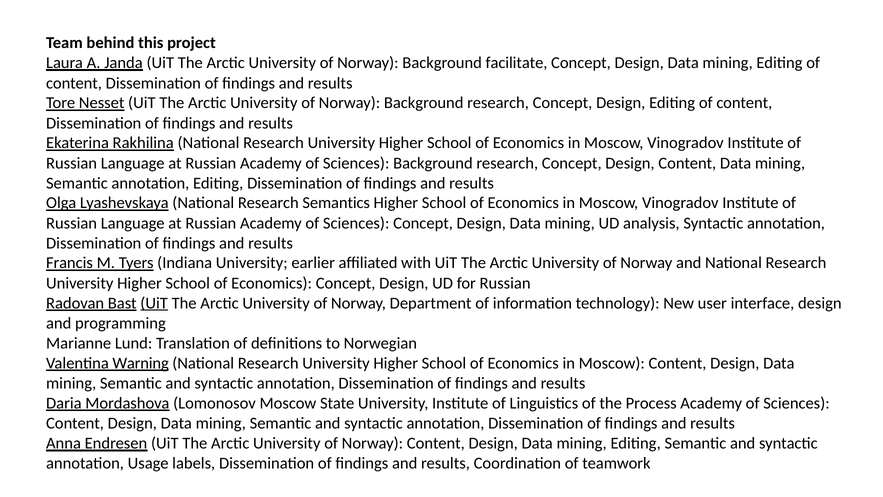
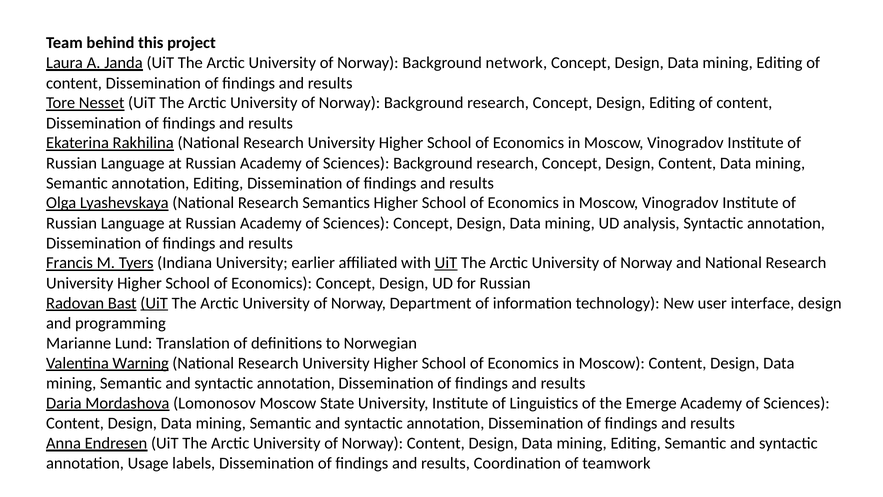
facilitate: facilitate -> network
UiT at (446, 263) underline: none -> present
Process: Process -> Emerge
